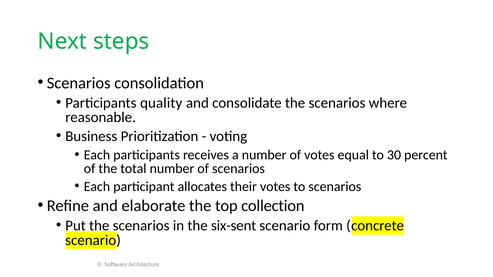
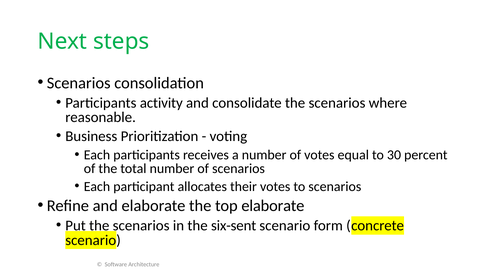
quality: quality -> activity
top collection: collection -> elaborate
